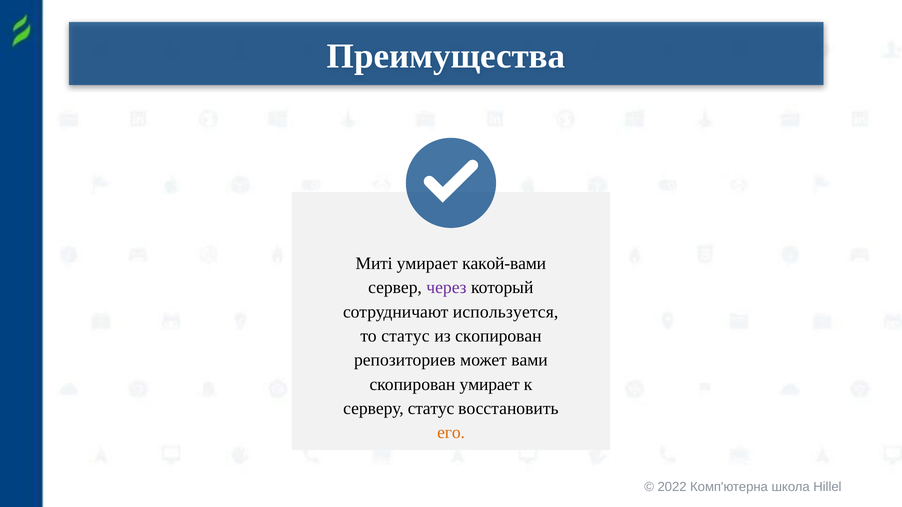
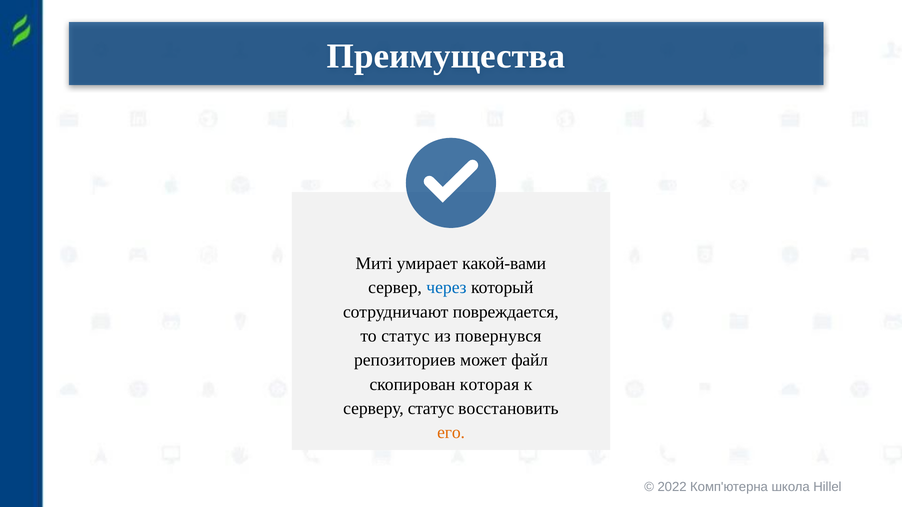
через colour: purple -> blue
используется: используется -> повреждается
из скопирован: скопирован -> повернувся
вами: вами -> файл
скопирован умирает: умирает -> которая
